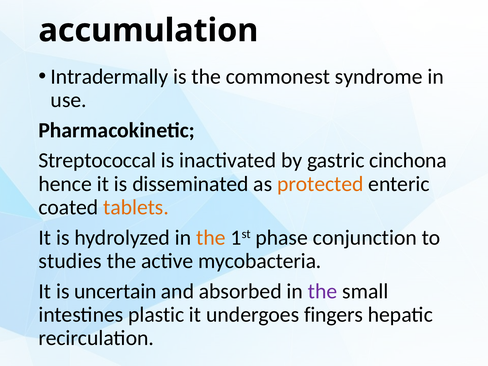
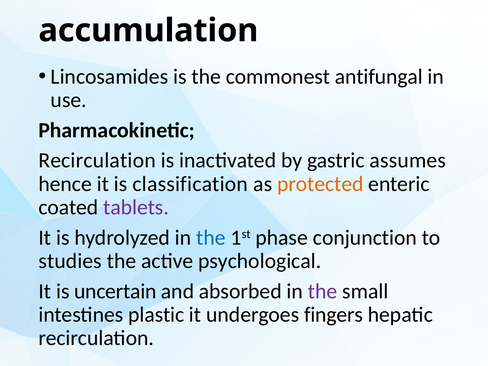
Intradermally: Intradermally -> Lincosamides
syndrome: syndrome -> antifungal
Streptococcal at (97, 160): Streptococcal -> Recirculation
cinchona: cinchona -> assumes
disseminated: disseminated -> classification
tablets colour: orange -> purple
the at (211, 238) colour: orange -> blue
mycobacteria: mycobacteria -> psychological
